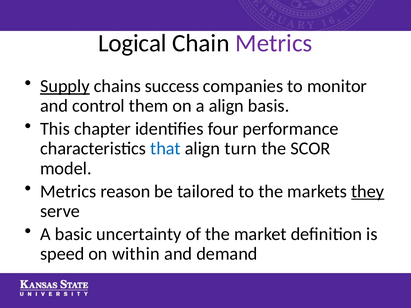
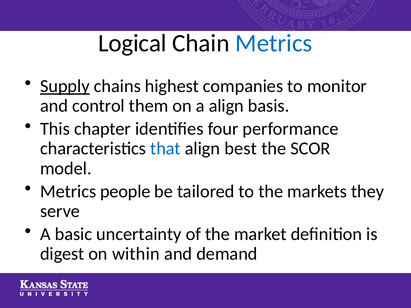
Metrics at (274, 43) colour: purple -> blue
success: success -> highest
turn: turn -> best
reason: reason -> people
they underline: present -> none
speed: speed -> digest
